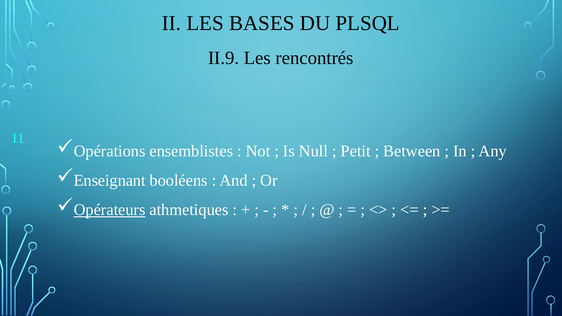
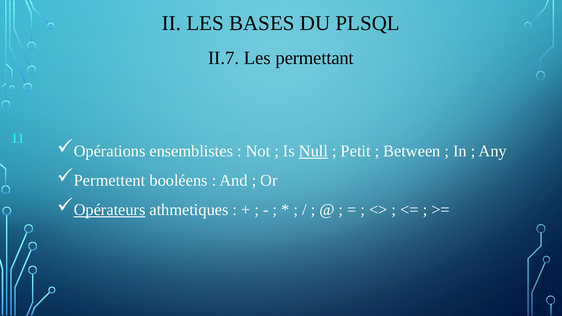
II.9: II.9 -> II.7
rencontrés: rencontrés -> permettant
Null underline: none -> present
Enseignant: Enseignant -> Permettent
